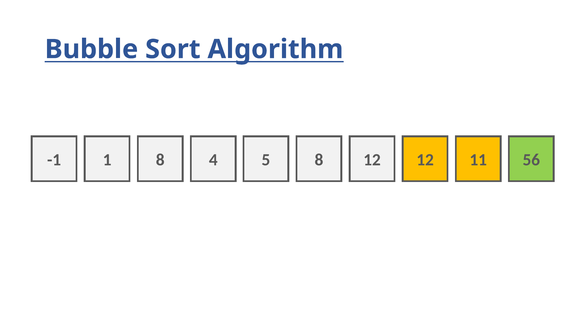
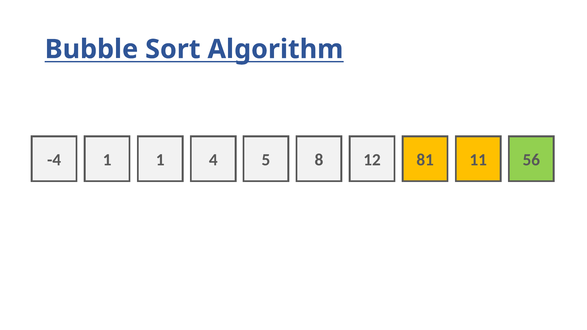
-1: -1 -> -4
1 8: 8 -> 1
12 12: 12 -> 81
